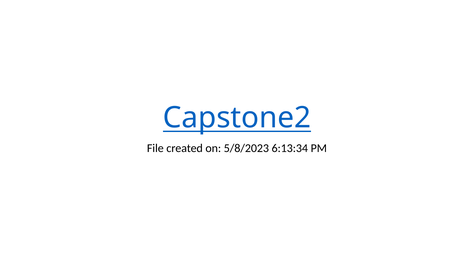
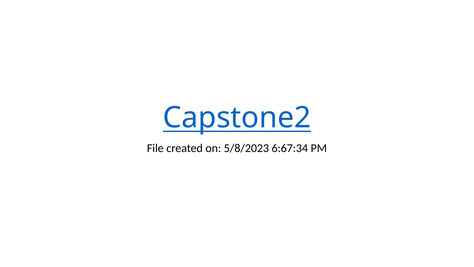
6:13:34: 6:13:34 -> 6:67:34
